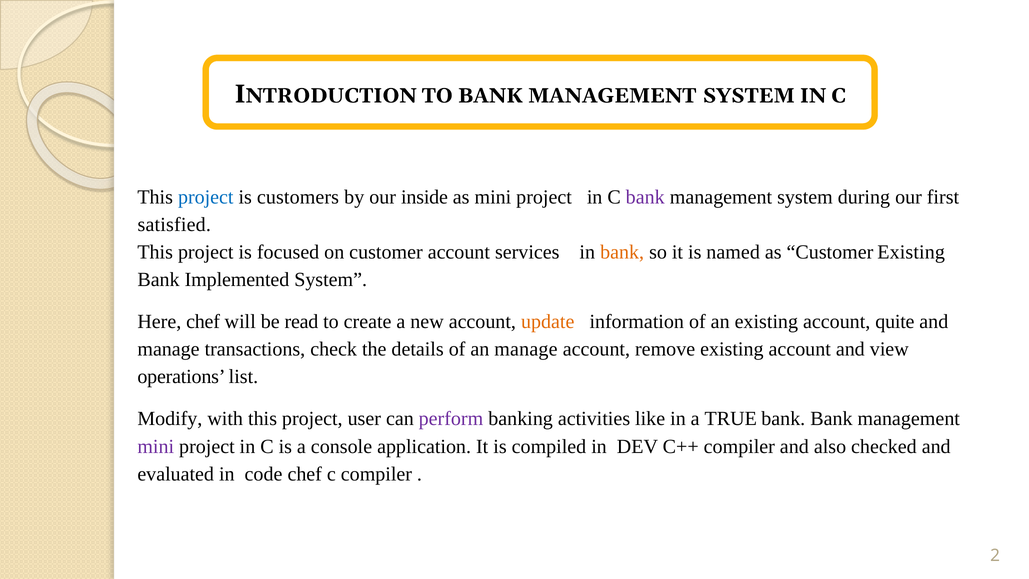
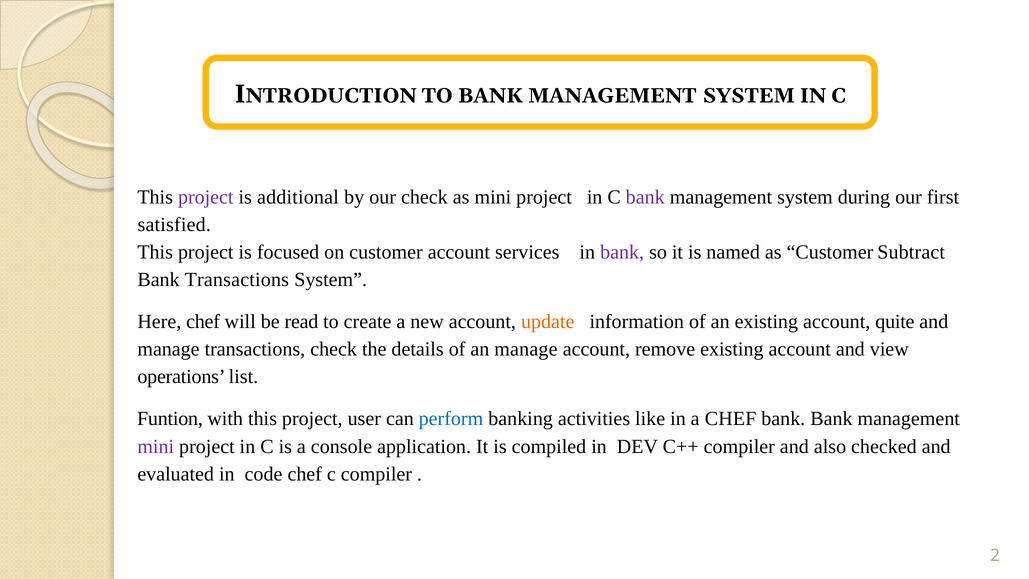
project at (206, 197) colour: blue -> purple
customers: customers -> additional
our inside: inside -> check
bank at (622, 252) colour: orange -> purple
Customer Existing: Existing -> Subtract
Bank Implemented: Implemented -> Transactions
Modify: Modify -> Funtion
perform colour: purple -> blue
a TRUE: TRUE -> CHEF
